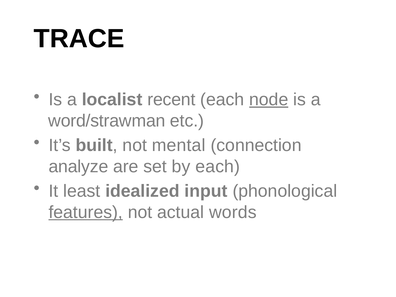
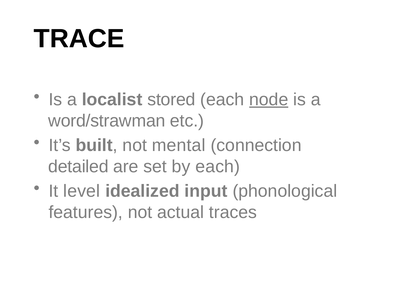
recent: recent -> stored
analyze: analyze -> detailed
least: least -> level
features underline: present -> none
words: words -> traces
